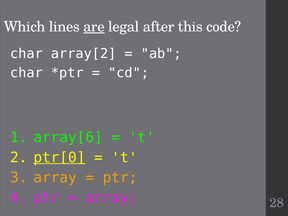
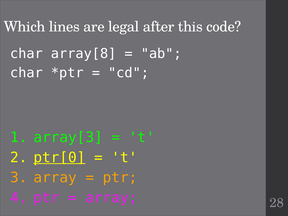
are underline: present -> none
array[2: array[2 -> array[8
array[6: array[6 -> array[3
